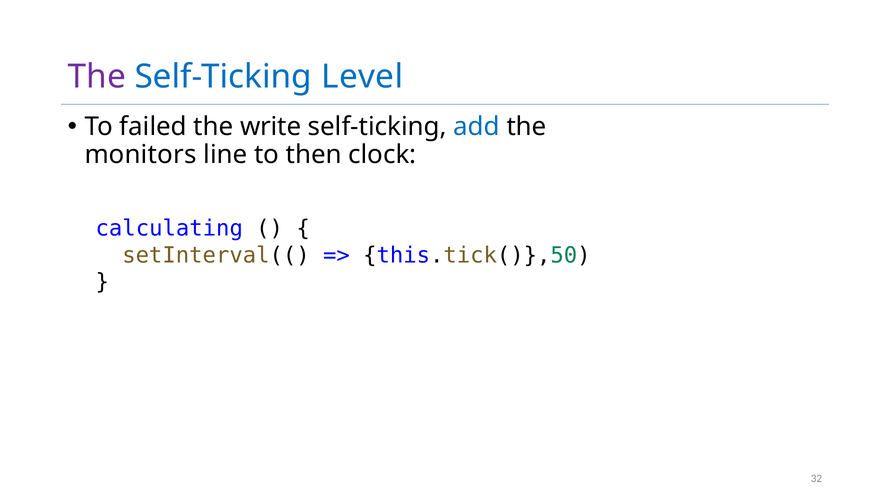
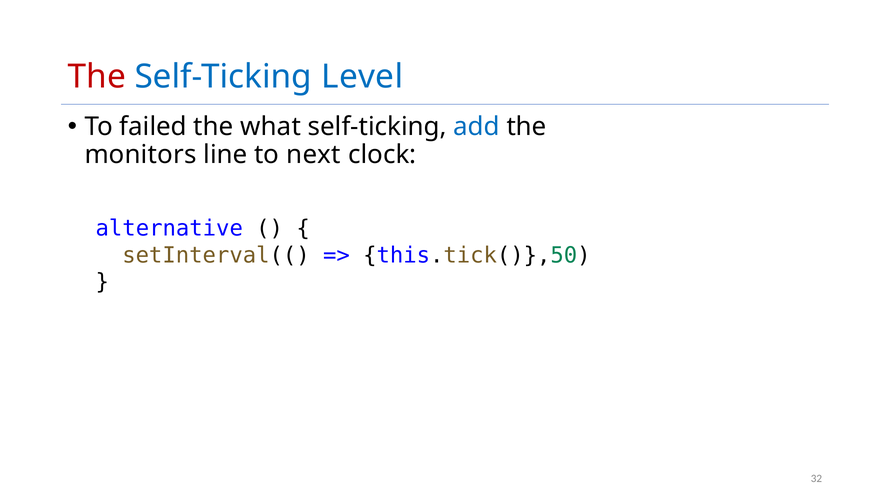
The at (97, 76) colour: purple -> red
write: write -> what
then: then -> next
calculating: calculating -> alternative
